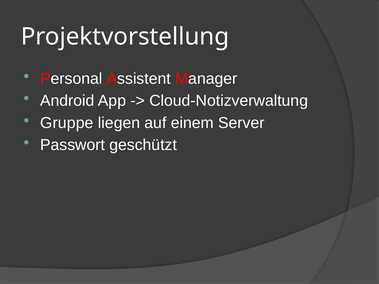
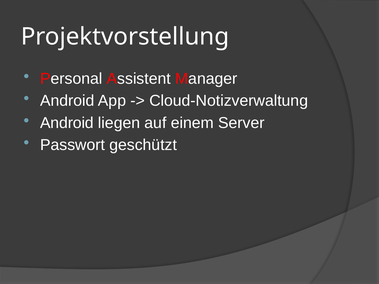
Gruppe at (67, 123): Gruppe -> Android
